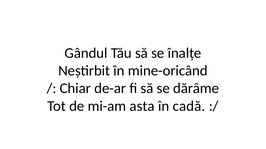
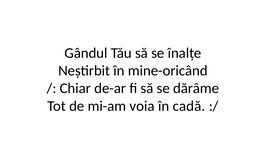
asta: asta -> voia
